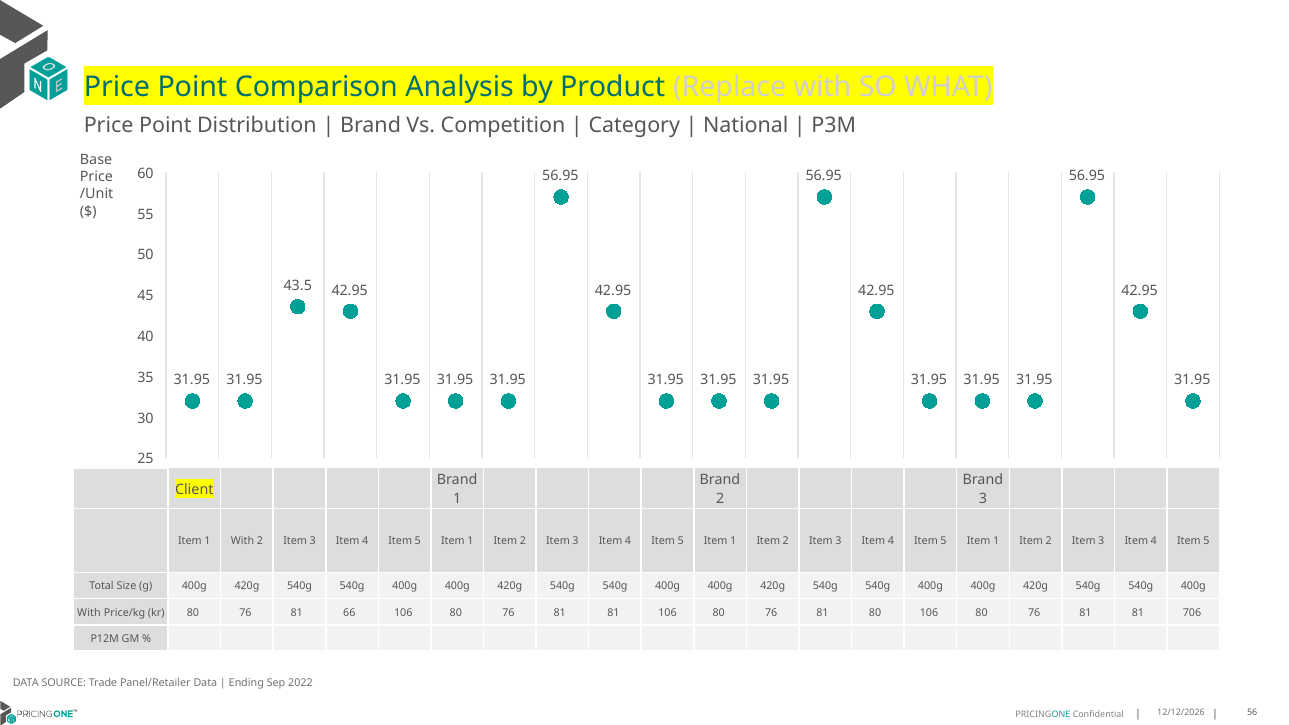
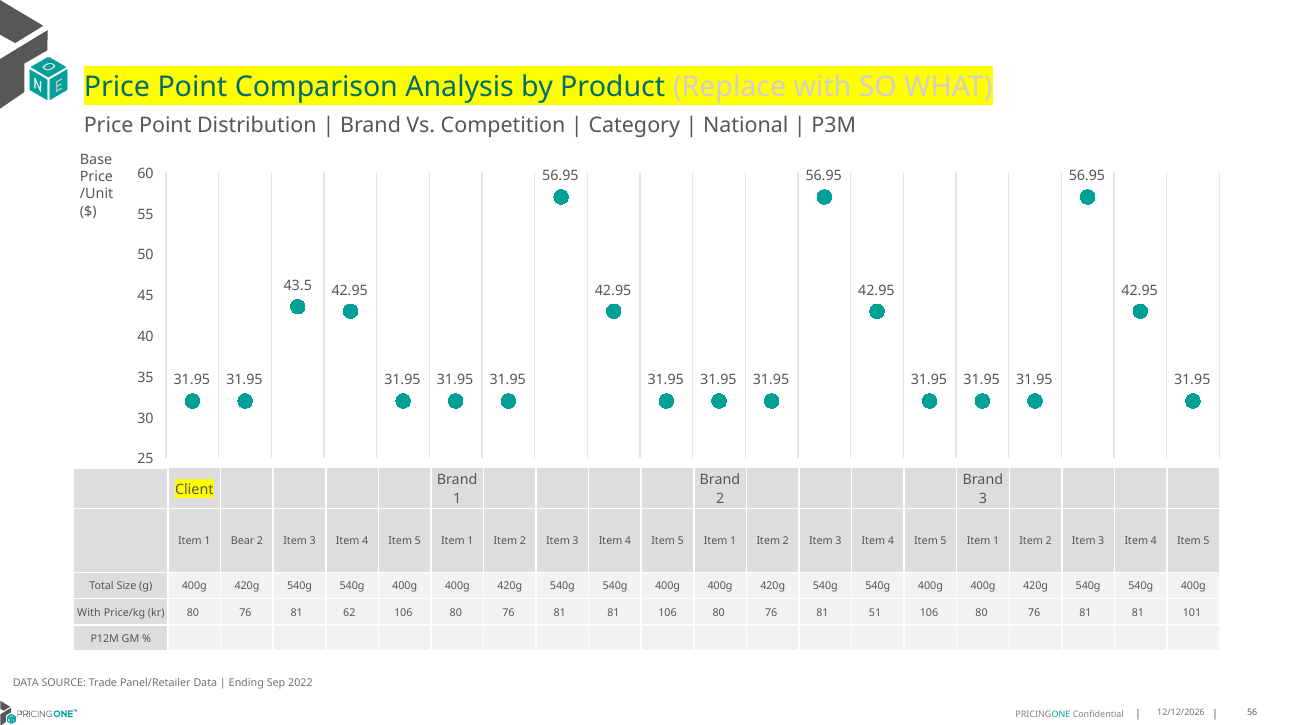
1 With: With -> Bear
66: 66 -> 62
81 80: 80 -> 51
706: 706 -> 101
